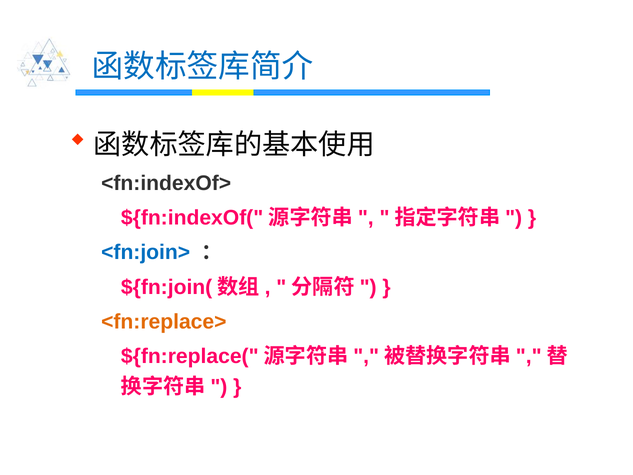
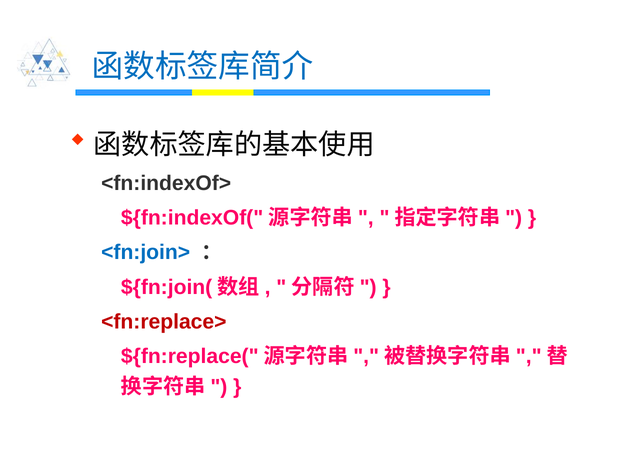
<fn:replace> colour: orange -> red
